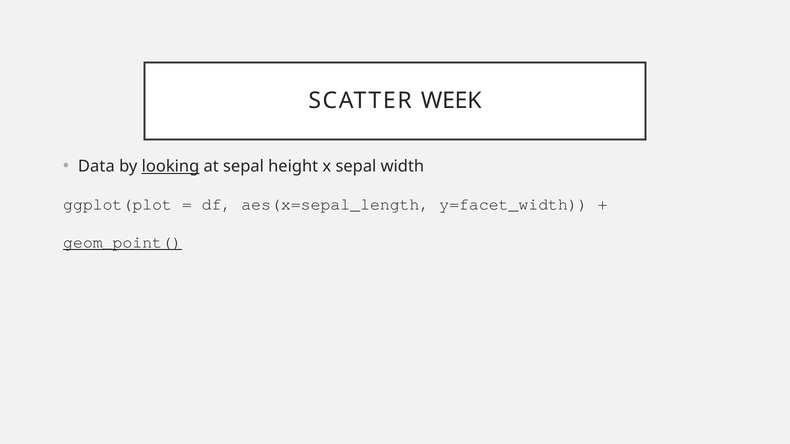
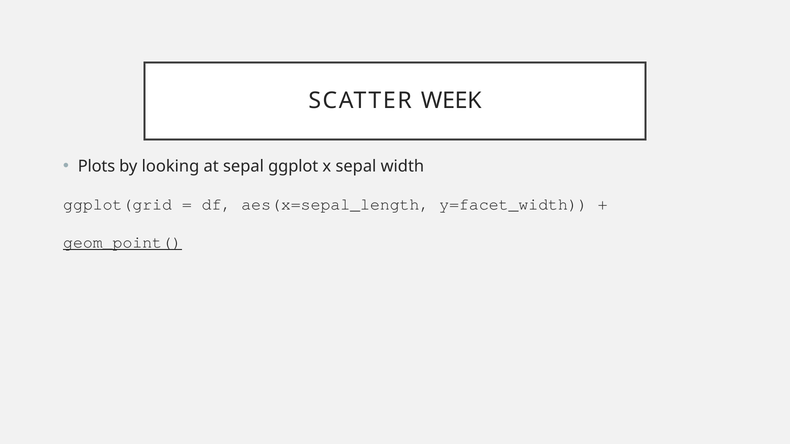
Data: Data -> Plots
looking underline: present -> none
height: height -> ggplot
ggplot(plot: ggplot(plot -> ggplot(grid
